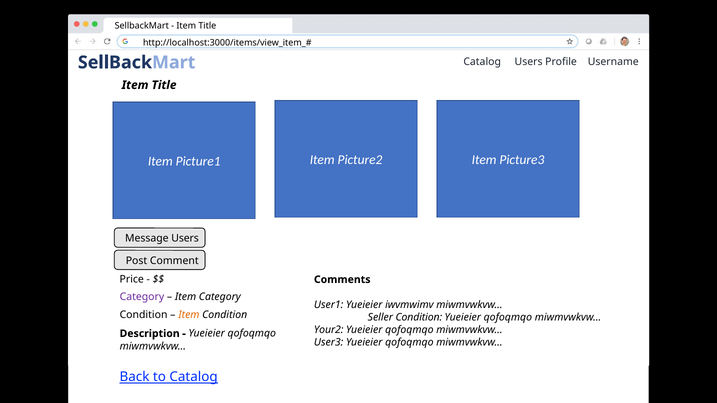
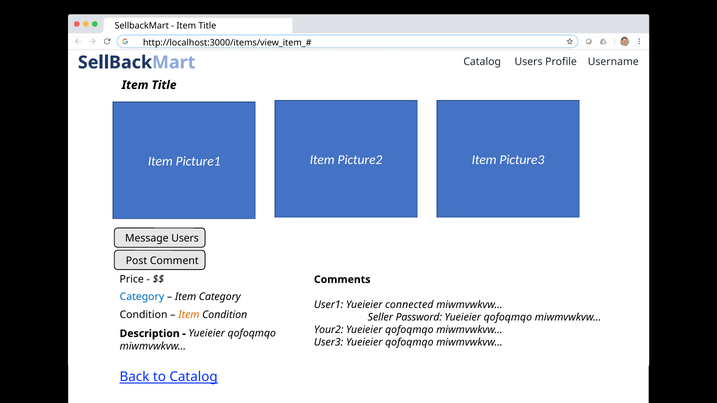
Category at (142, 297) colour: purple -> blue
iwvmwimv: iwvmwimv -> connected
Seller Condition: Condition -> Password
